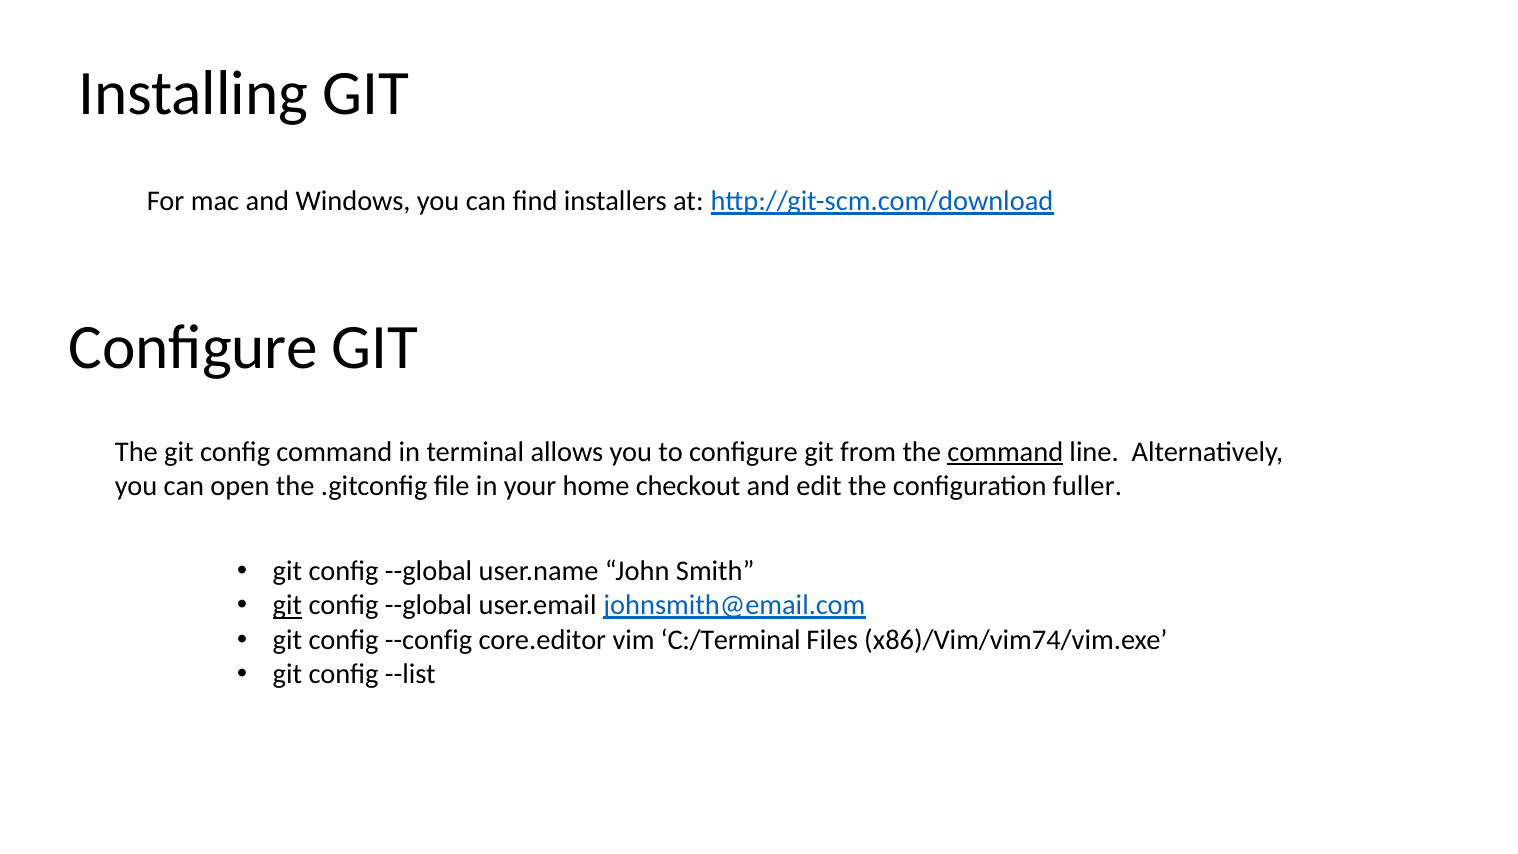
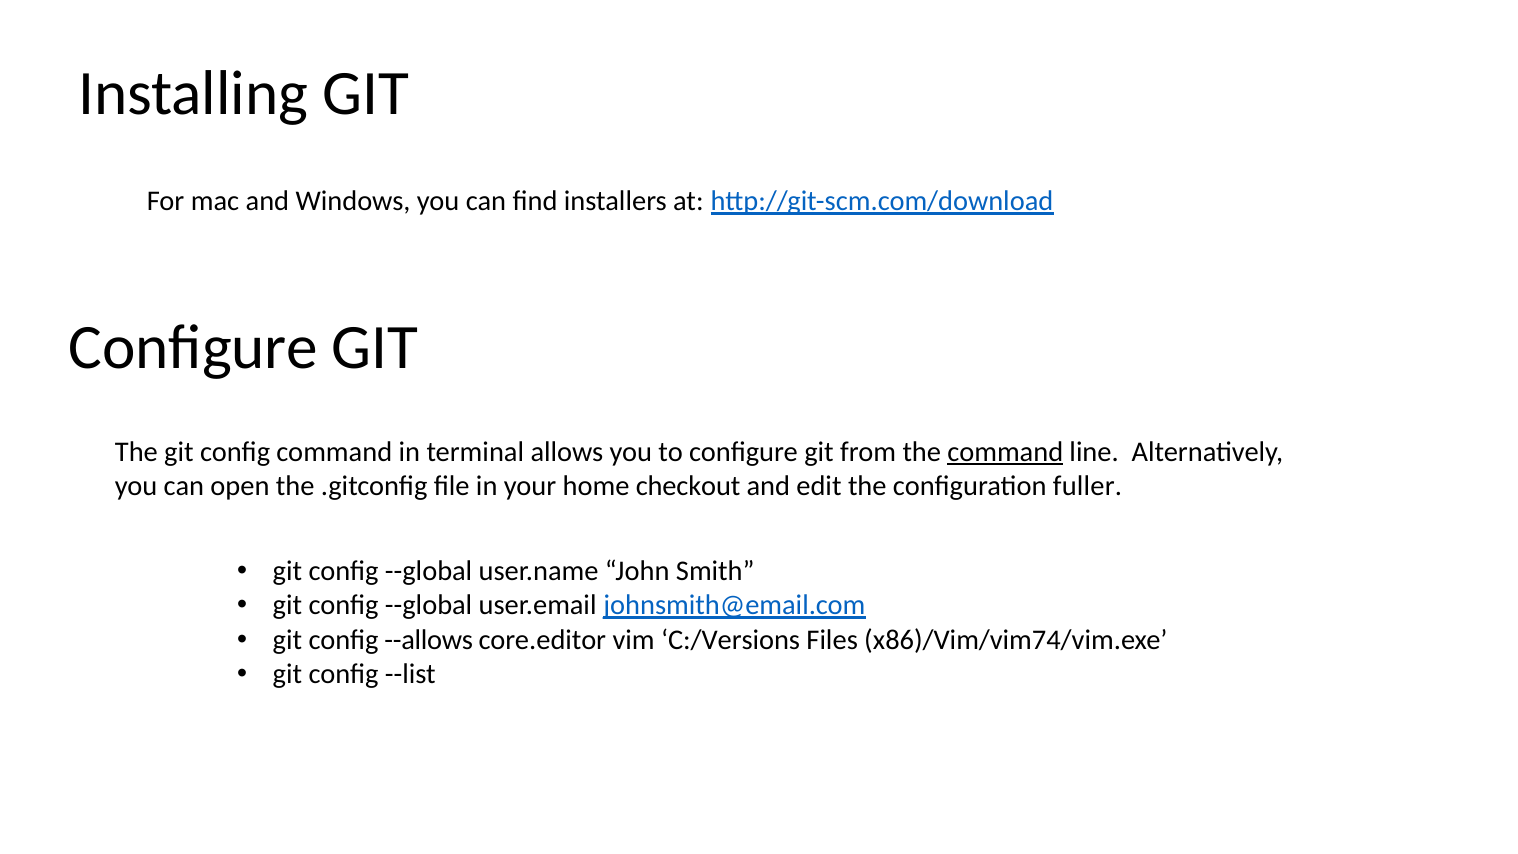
git at (287, 605) underline: present -> none
--config: --config -> --allows
C:/Terminal: C:/Terminal -> C:/Versions
